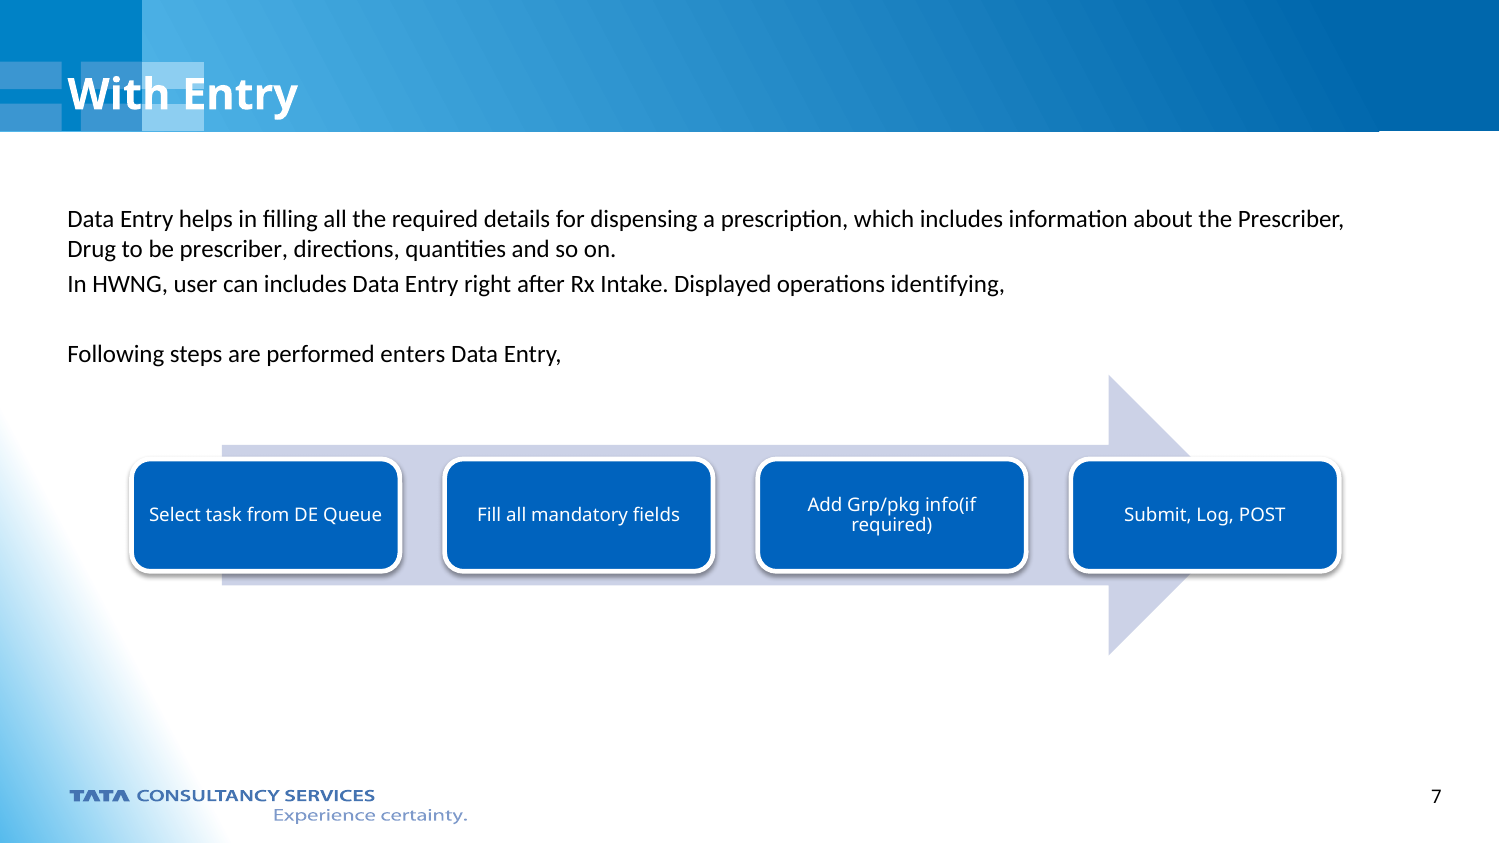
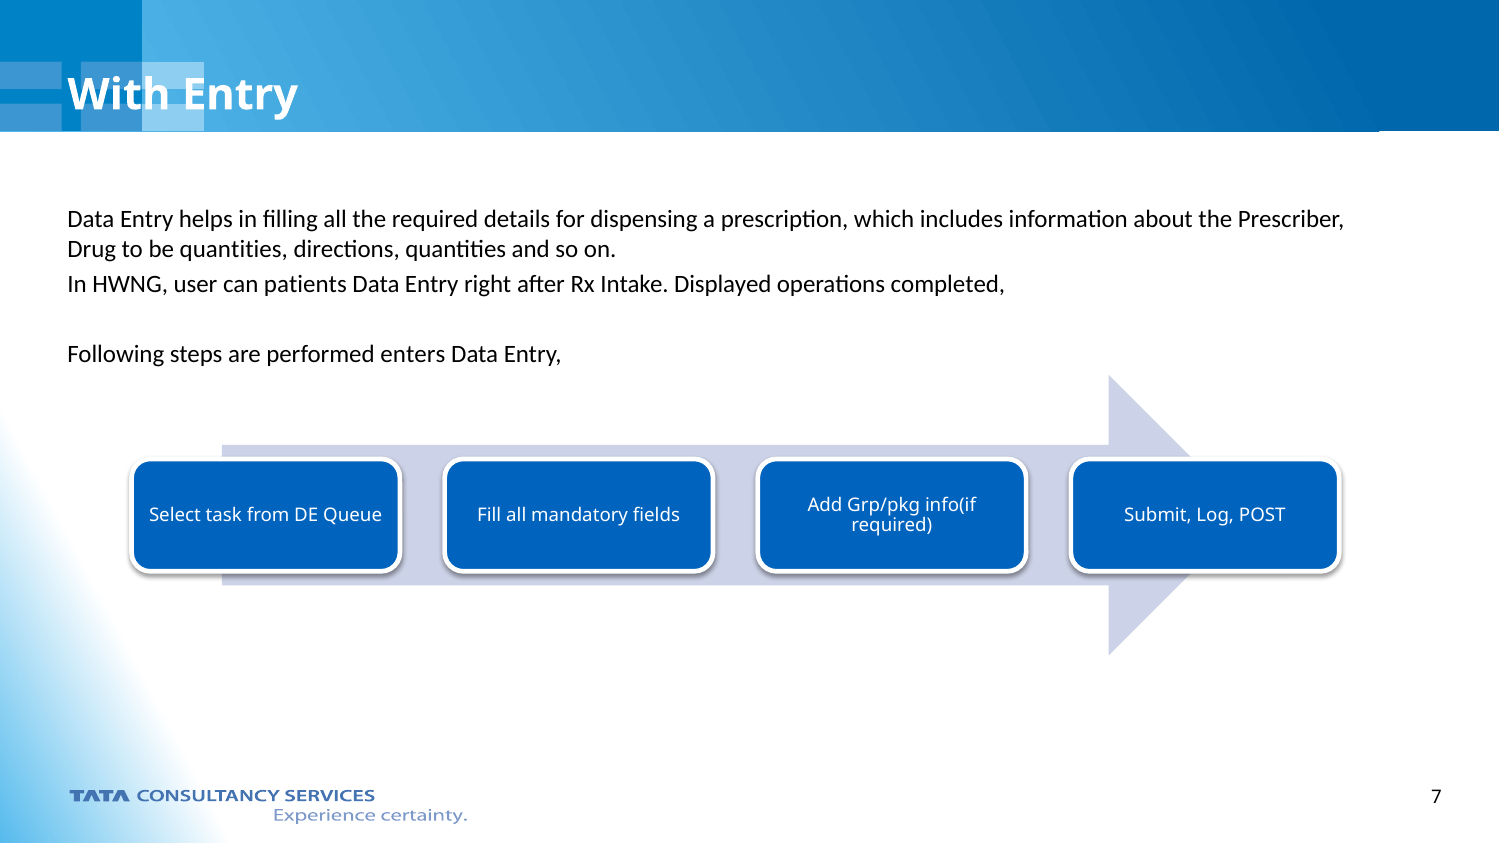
be prescriber: prescriber -> quantities
can includes: includes -> patients
identifying: identifying -> completed
